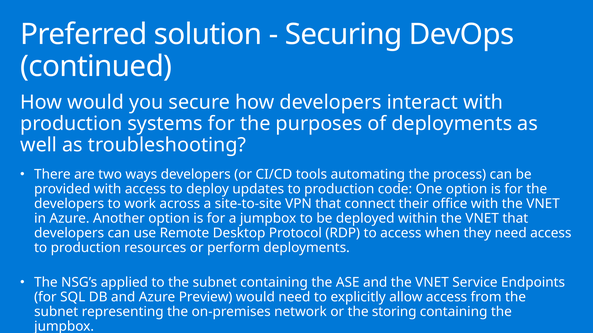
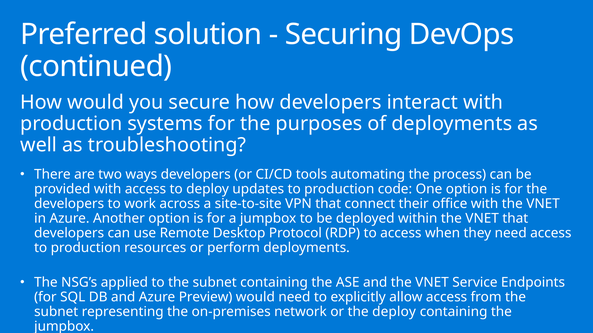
the storing: storing -> deploy
